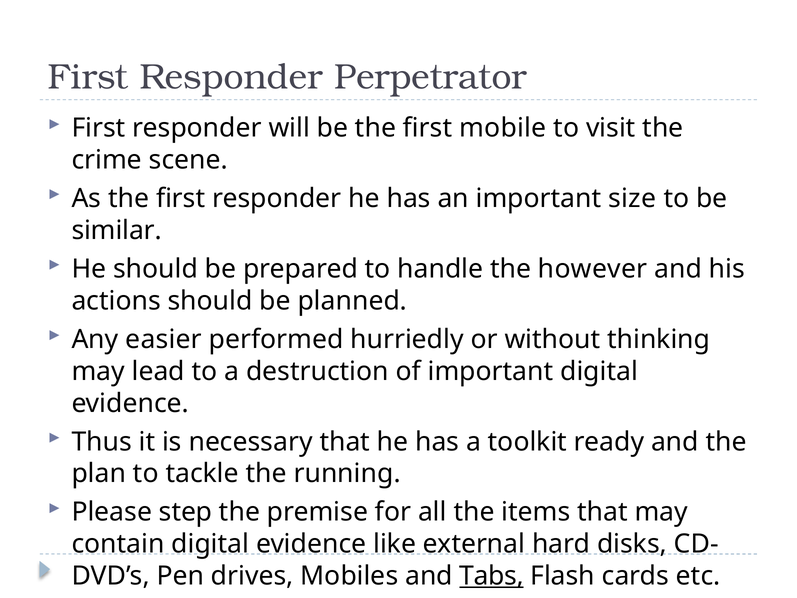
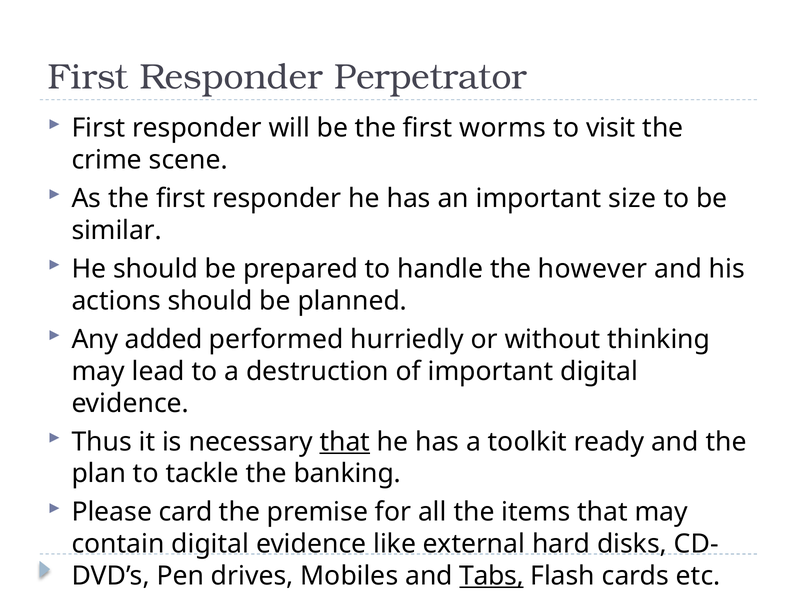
mobile: mobile -> worms
easier: easier -> added
that at (345, 442) underline: none -> present
running: running -> banking
step: step -> card
